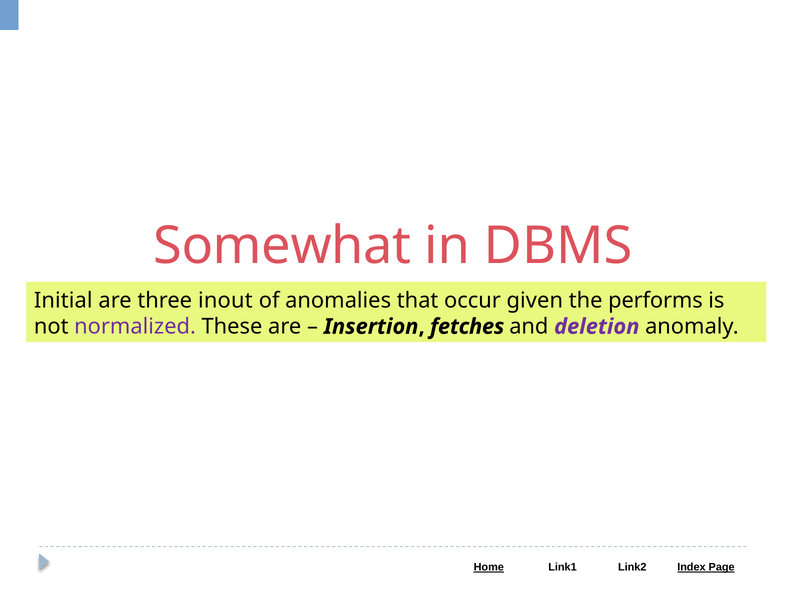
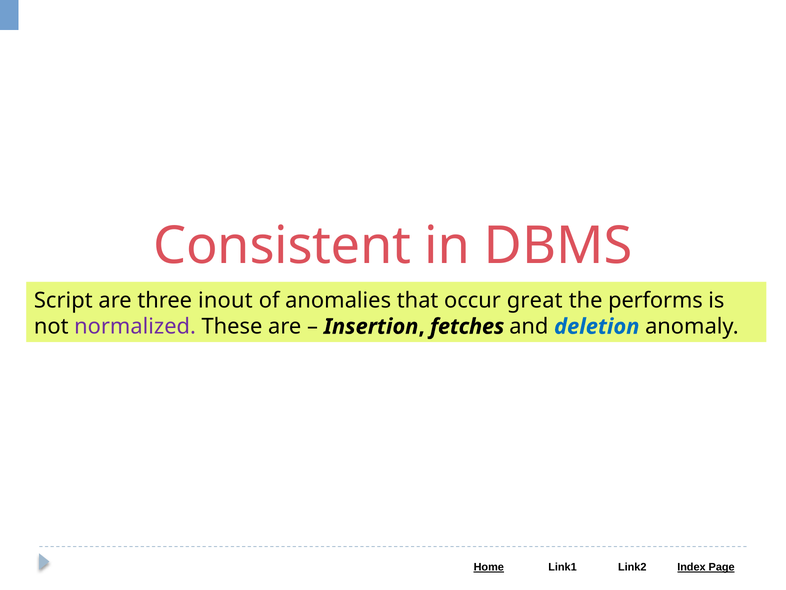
Somewhat: Somewhat -> Consistent
Initial: Initial -> Script
given: given -> great
deletion colour: purple -> blue
